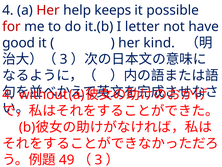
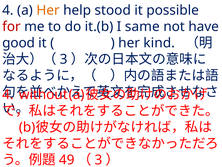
Her at (48, 10) colour: red -> orange
keeps: keeps -> stood
letter: letter -> same
